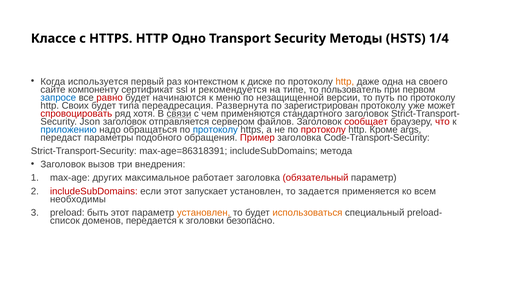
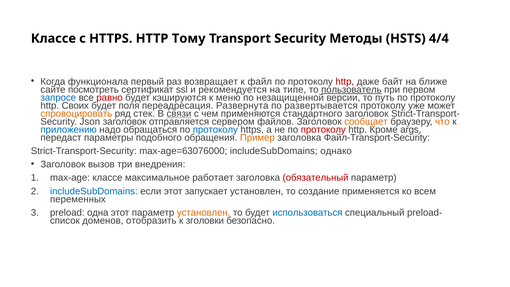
Одно: Одно -> Тому
1/4: 1/4 -> 4/4
используется: используется -> функционала
контекстном: контекстном -> возвращает
диске: диске -> файл
http at (345, 82) colour: orange -> red
одна: одна -> байт
своего: своего -> ближе
компоненту: компоненту -> посмотреть
пользователь underline: none -> present
начинаются: начинаются -> кэшируются
типа: типа -> поля
зарегистрирован: зарегистрирован -> развертывается
спровоцировать colour: red -> orange
хотя: хотя -> стек
сообщает colour: red -> orange
что colour: red -> orange
Пример colour: red -> orange
Code-Transport-Security: Code-Transport-Security -> Файл-Transport-Security
max-age=86318391: max-age=86318391 -> max-age=63076000
метода: метода -> однако
max-age других: других -> классе
includeSubDomains at (94, 191) colour: red -> blue
задается: задается -> создание
необходимы: необходимы -> переменных
быть: быть -> одна
использоваться colour: orange -> blue
передается: передается -> отобразить
